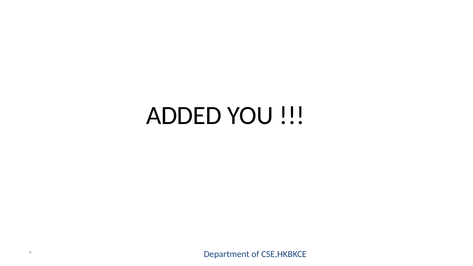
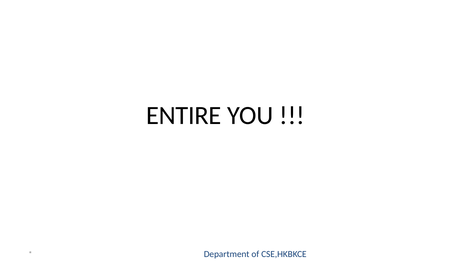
ADDED: ADDED -> ENTIRE
